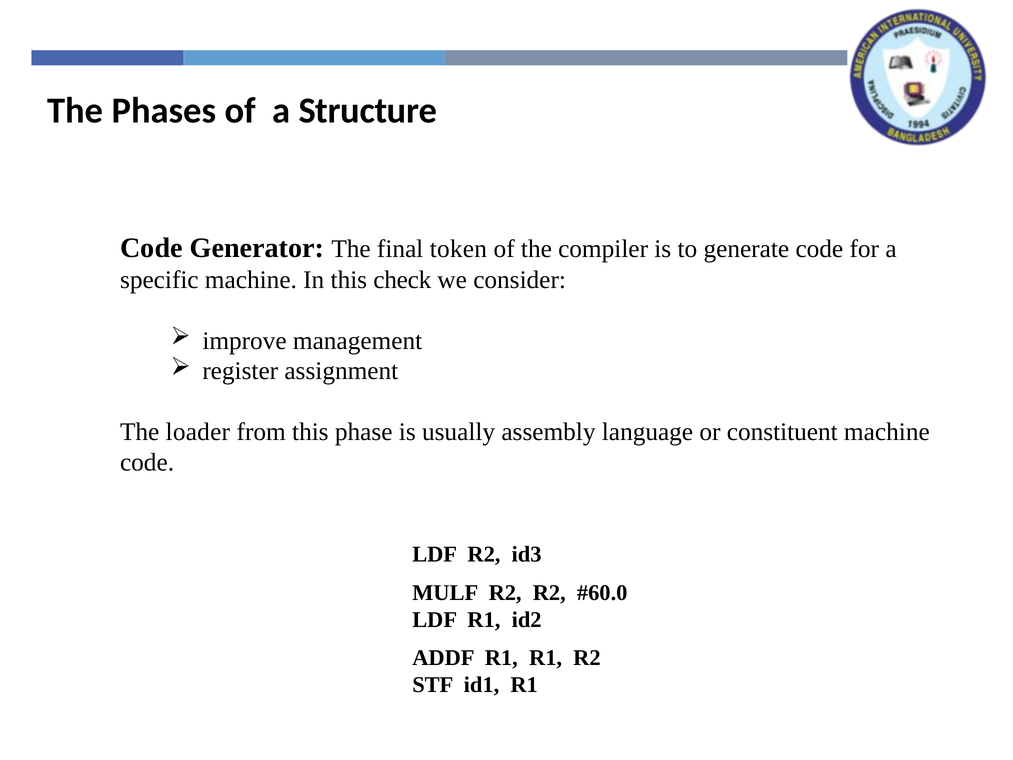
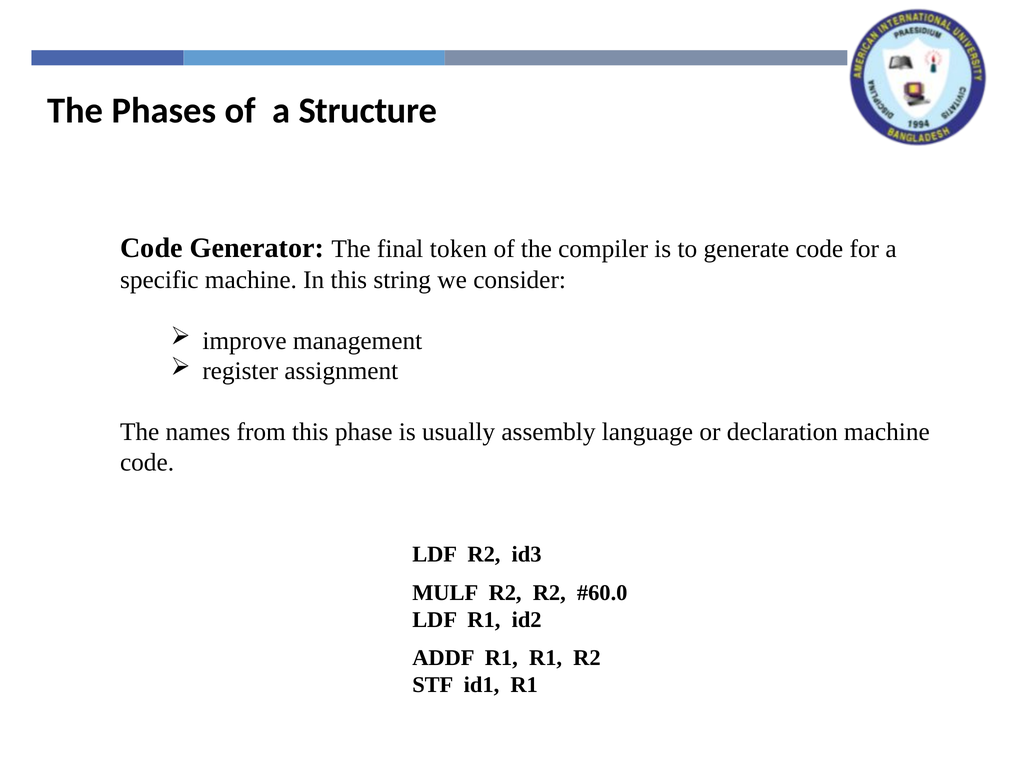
check: check -> string
loader: loader -> names
constituent: constituent -> declaration
